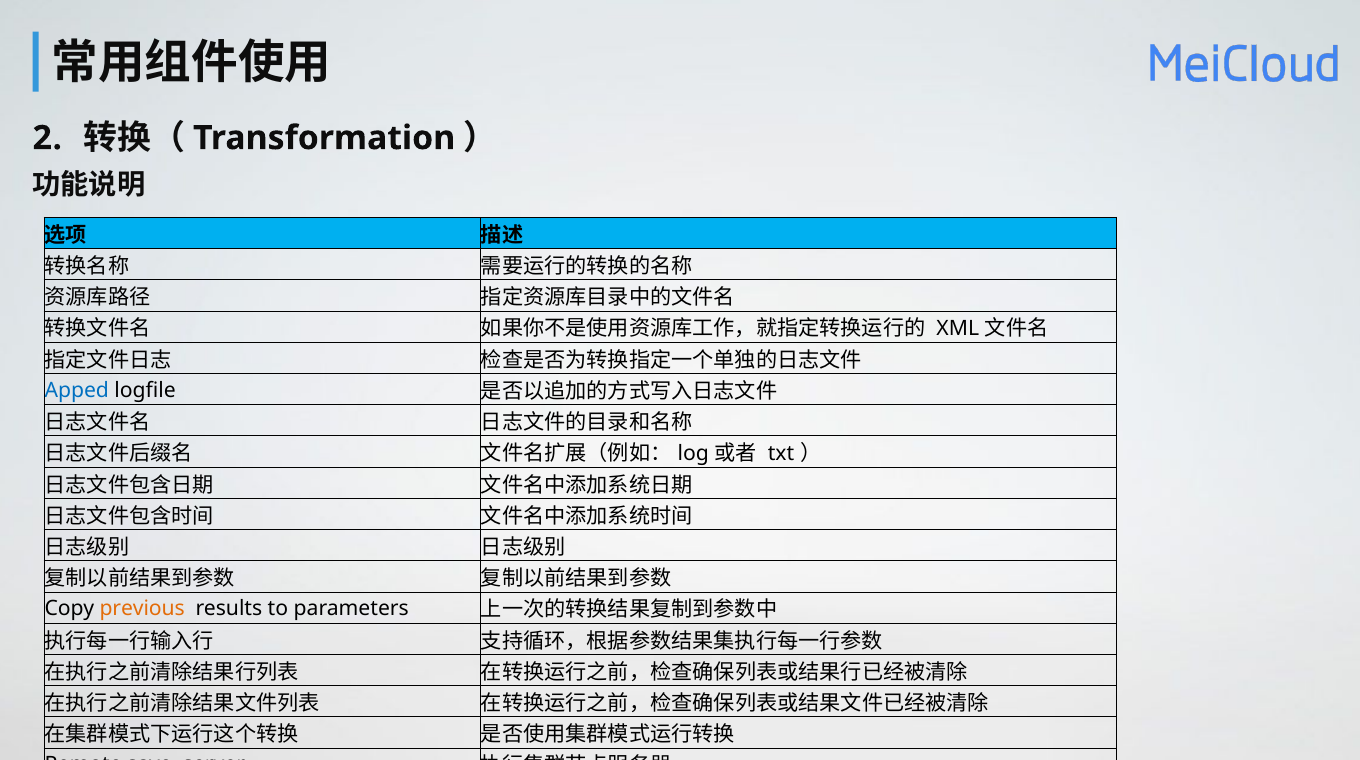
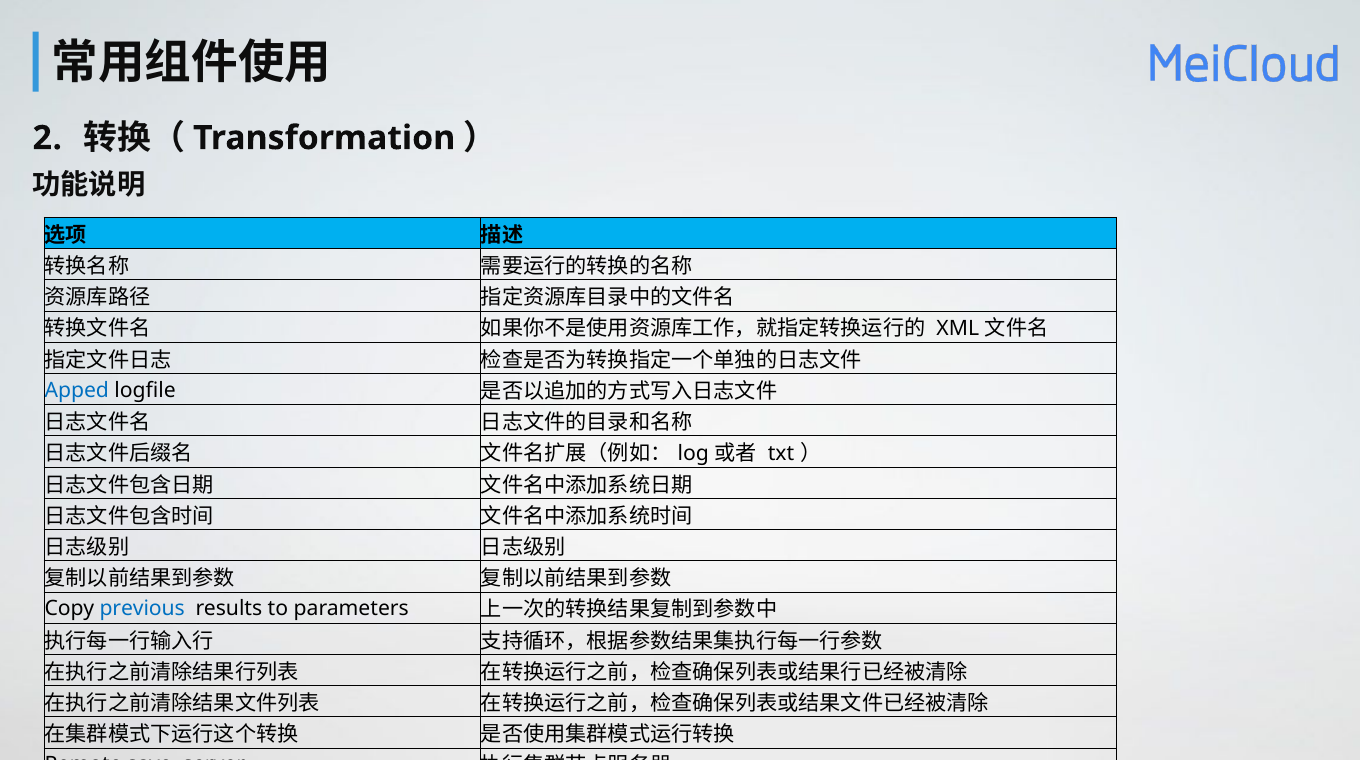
previous colour: orange -> blue
